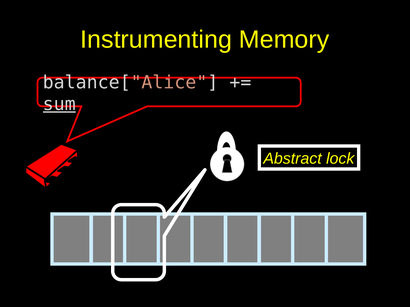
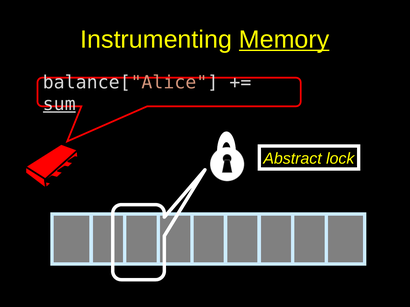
Memory underline: none -> present
